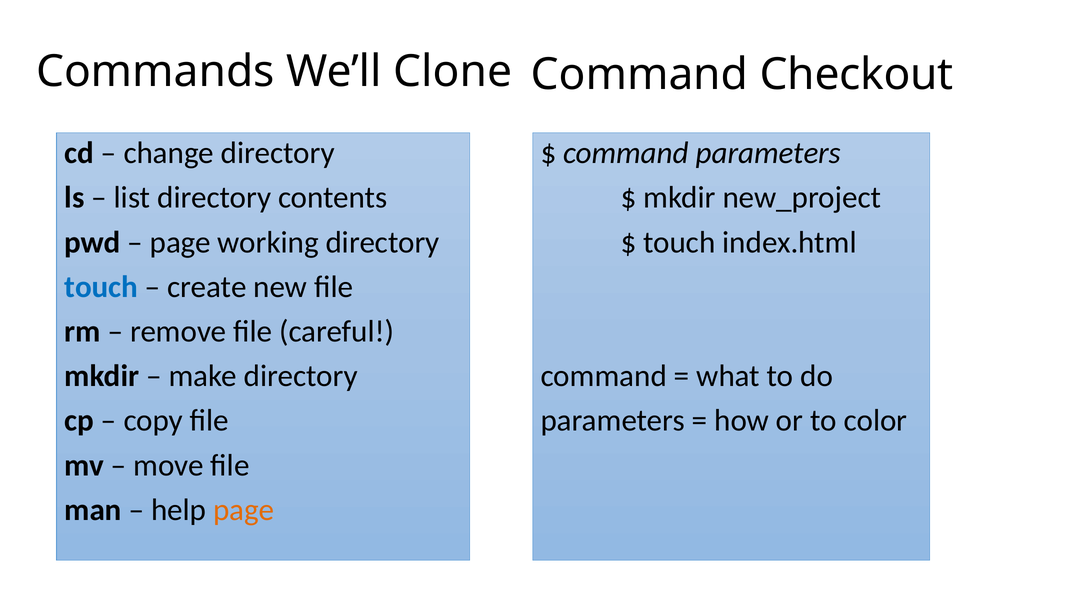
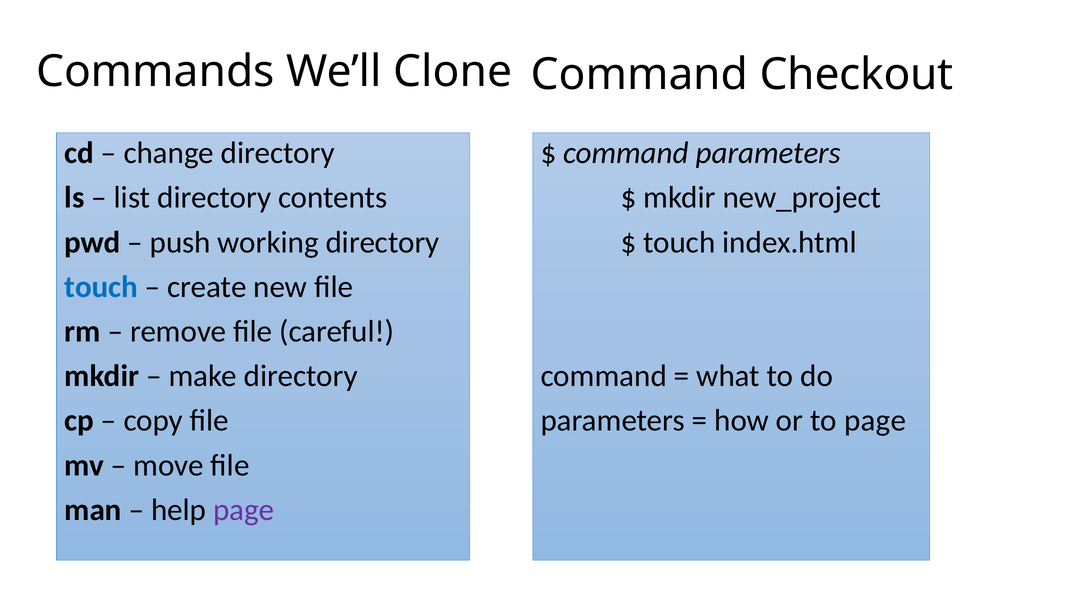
page at (180, 243): page -> push
to color: color -> page
page at (244, 510) colour: orange -> purple
